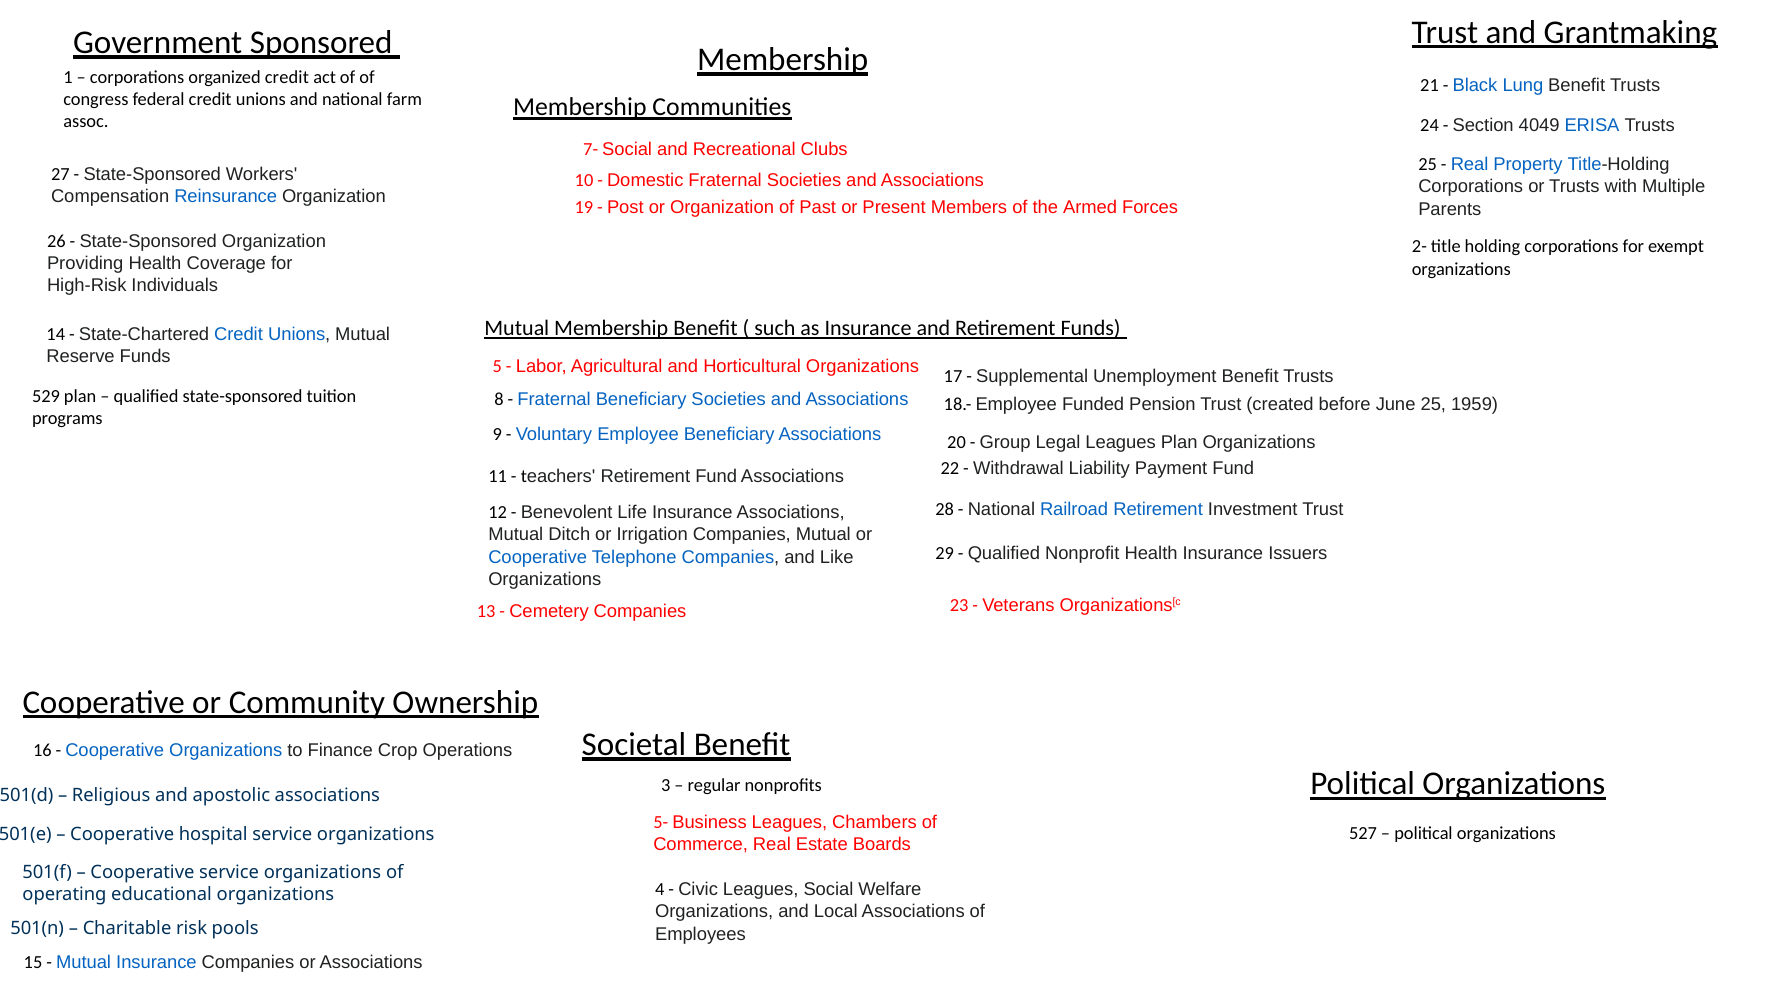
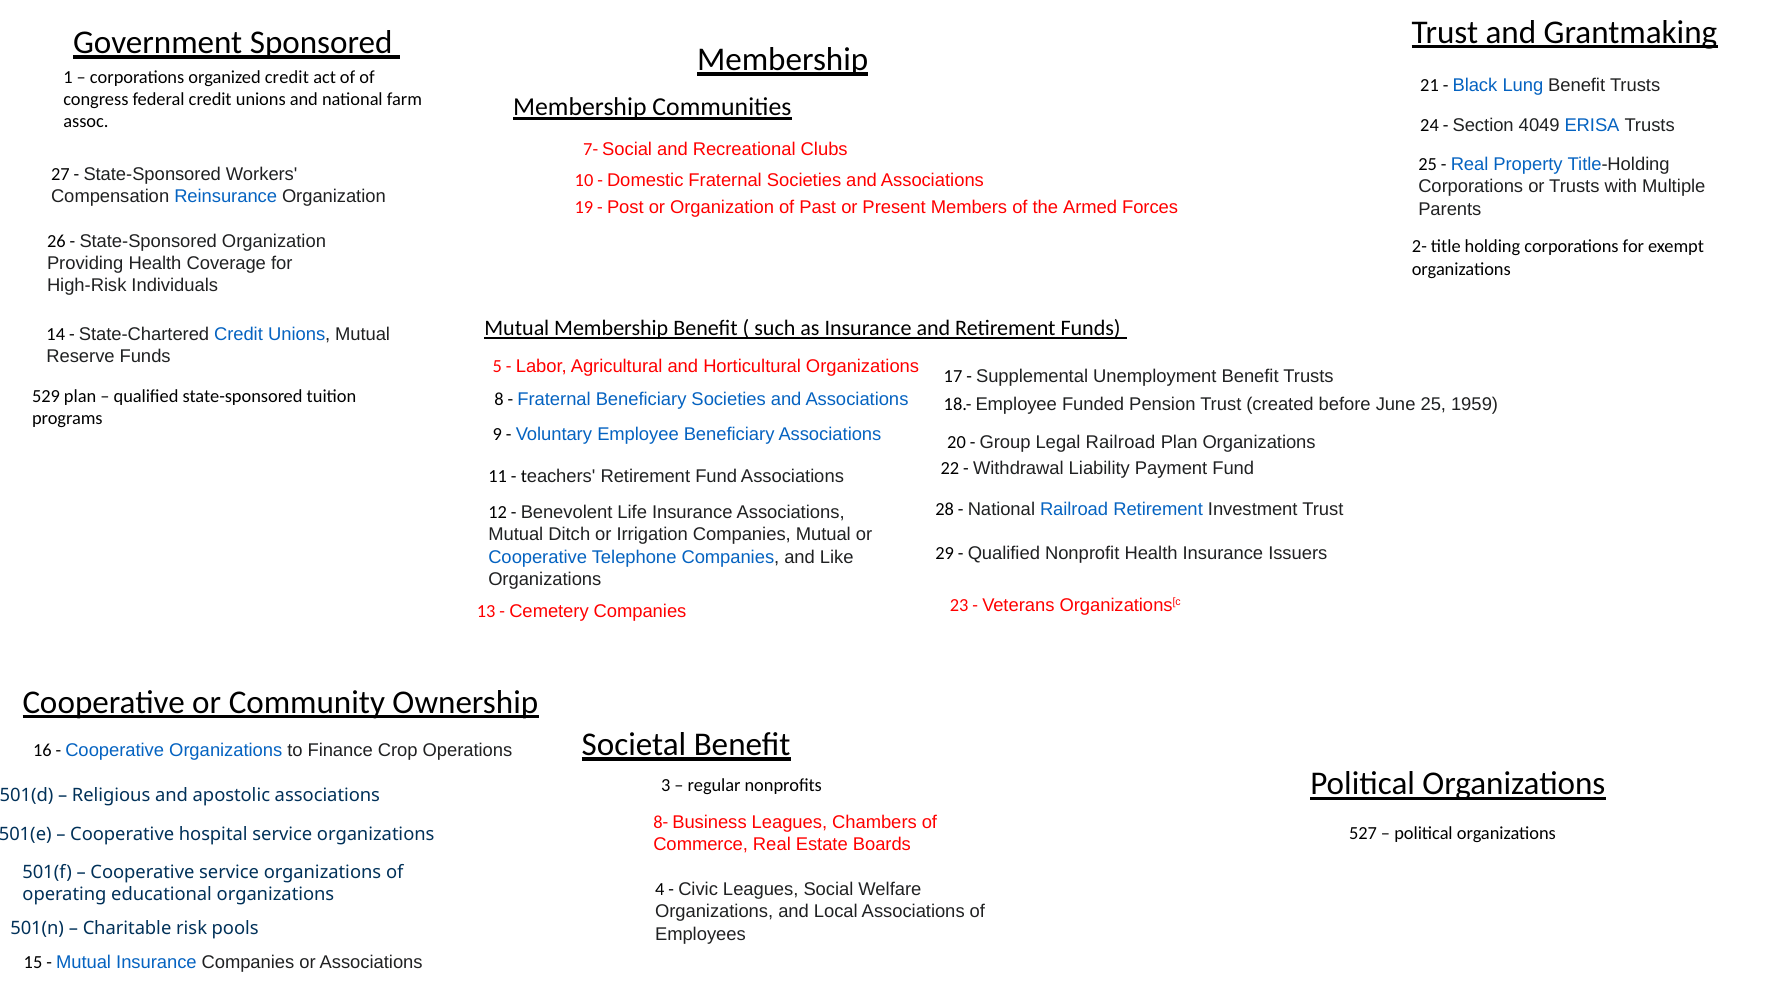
Legal Leagues: Leagues -> Railroad
5-: 5- -> 8-
